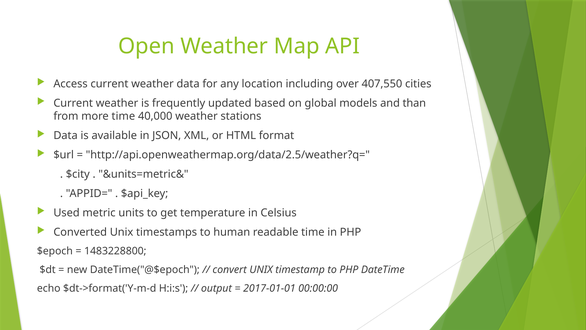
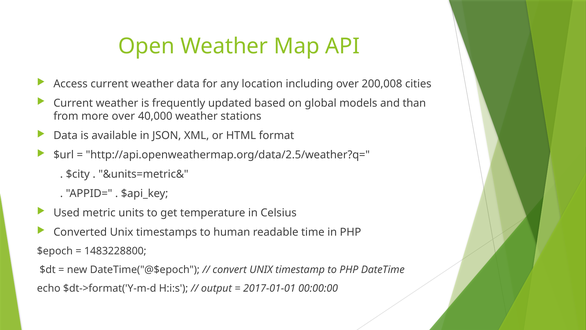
407,550: 407,550 -> 200,008
more time: time -> over
